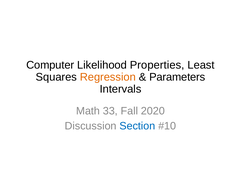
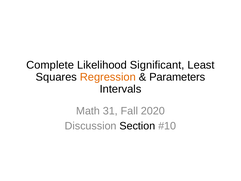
Computer: Computer -> Complete
Properties: Properties -> Significant
33: 33 -> 31
Section colour: blue -> black
